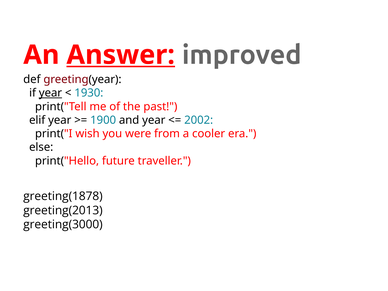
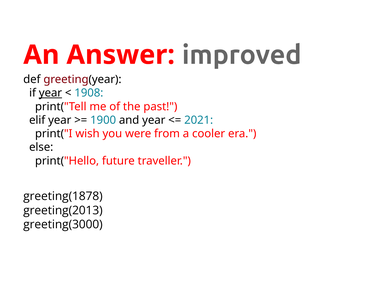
Answer underline: present -> none
1930: 1930 -> 1908
2002: 2002 -> 2021
